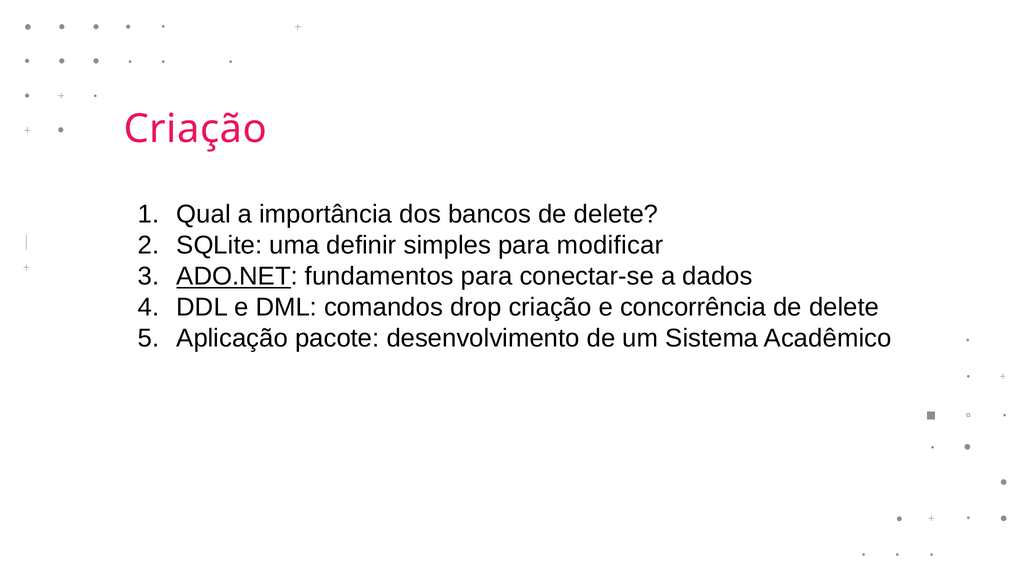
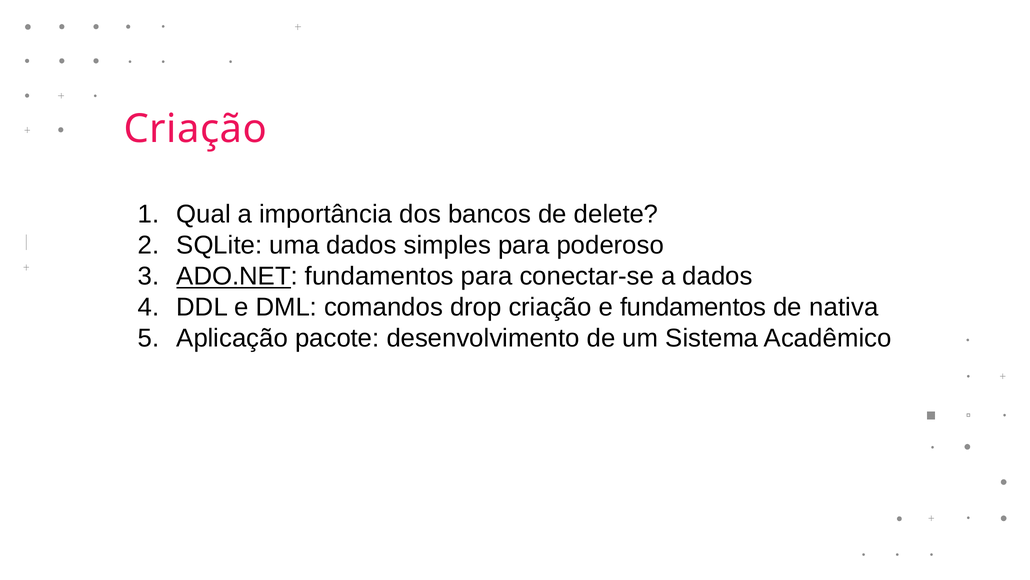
uma definir: definir -> dados
modificar: modificar -> poderoso
e concorrência: concorrência -> fundamentos
delete at (844, 307): delete -> nativa
